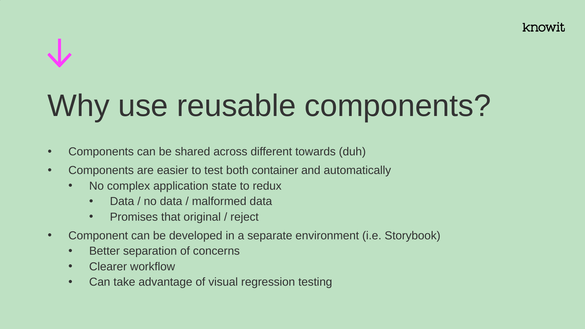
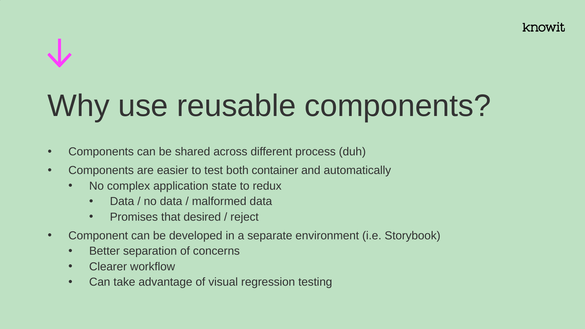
towards: towards -> process
original: original -> desired
